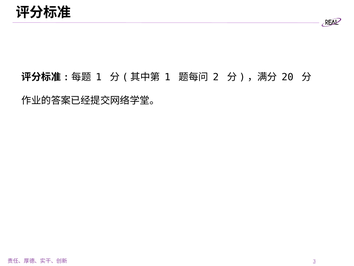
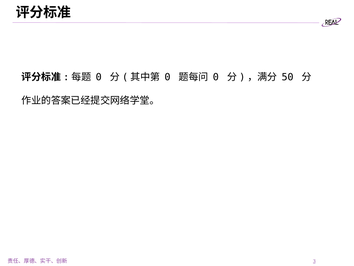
1 at (99, 77): 1 -> 0
1 at (167, 77): 1 -> 0
2 at (216, 77): 2 -> 0
20: 20 -> 50
